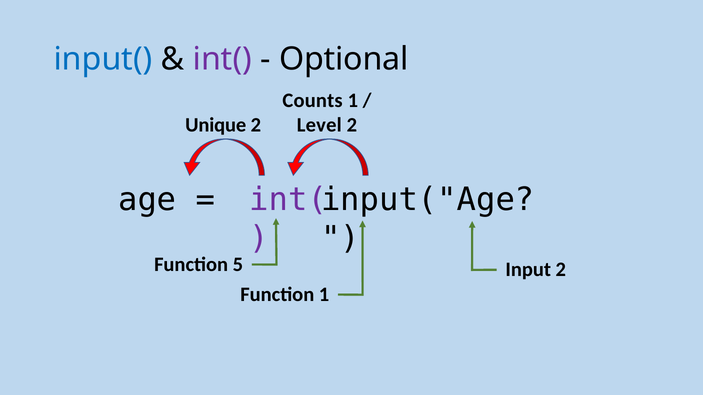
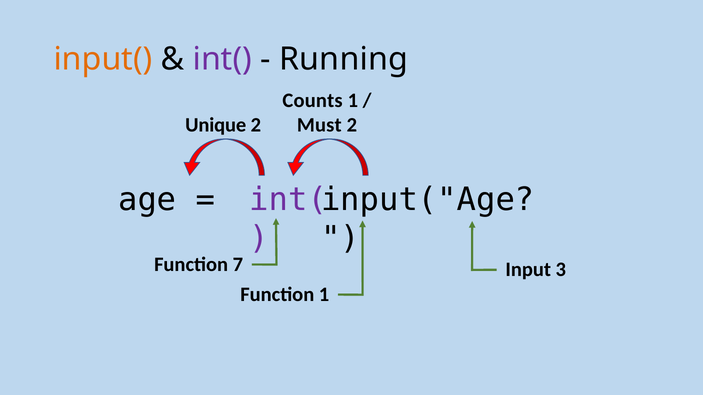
input( colour: blue -> orange
Optional: Optional -> Running
Level: Level -> Must
5: 5 -> 7
Input 2: 2 -> 3
